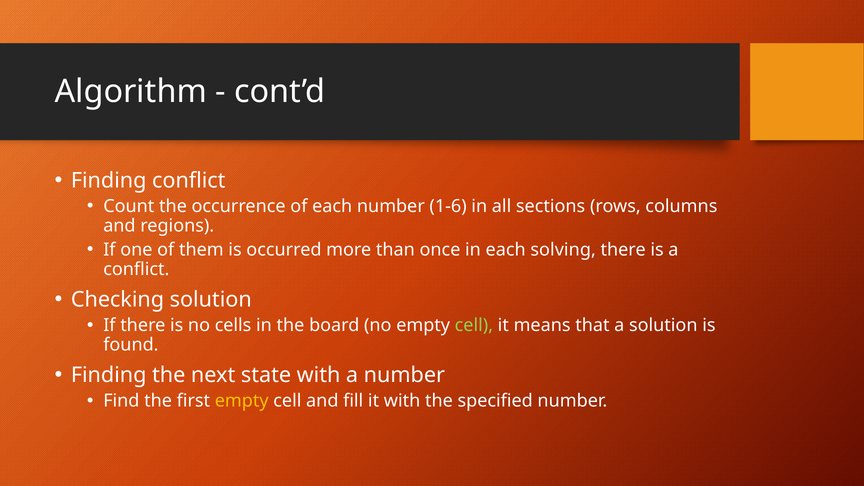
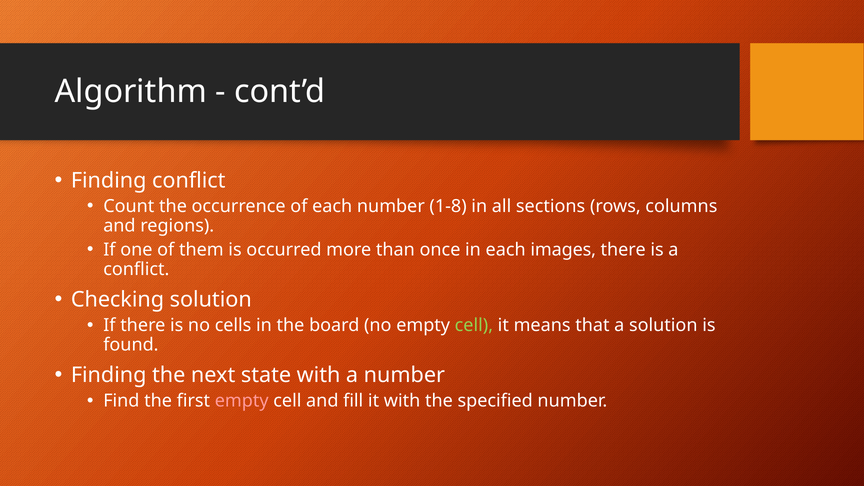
1-6: 1-6 -> 1-8
solving: solving -> images
empty at (242, 401) colour: yellow -> pink
